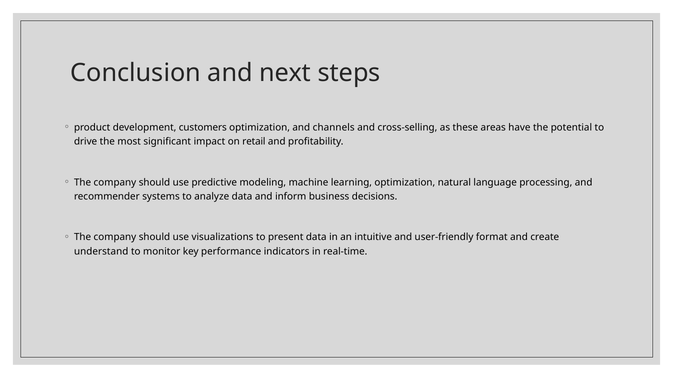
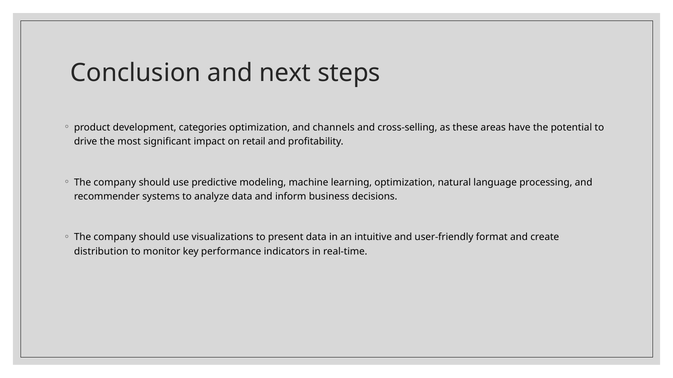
customers: customers -> categories
understand: understand -> distribution
